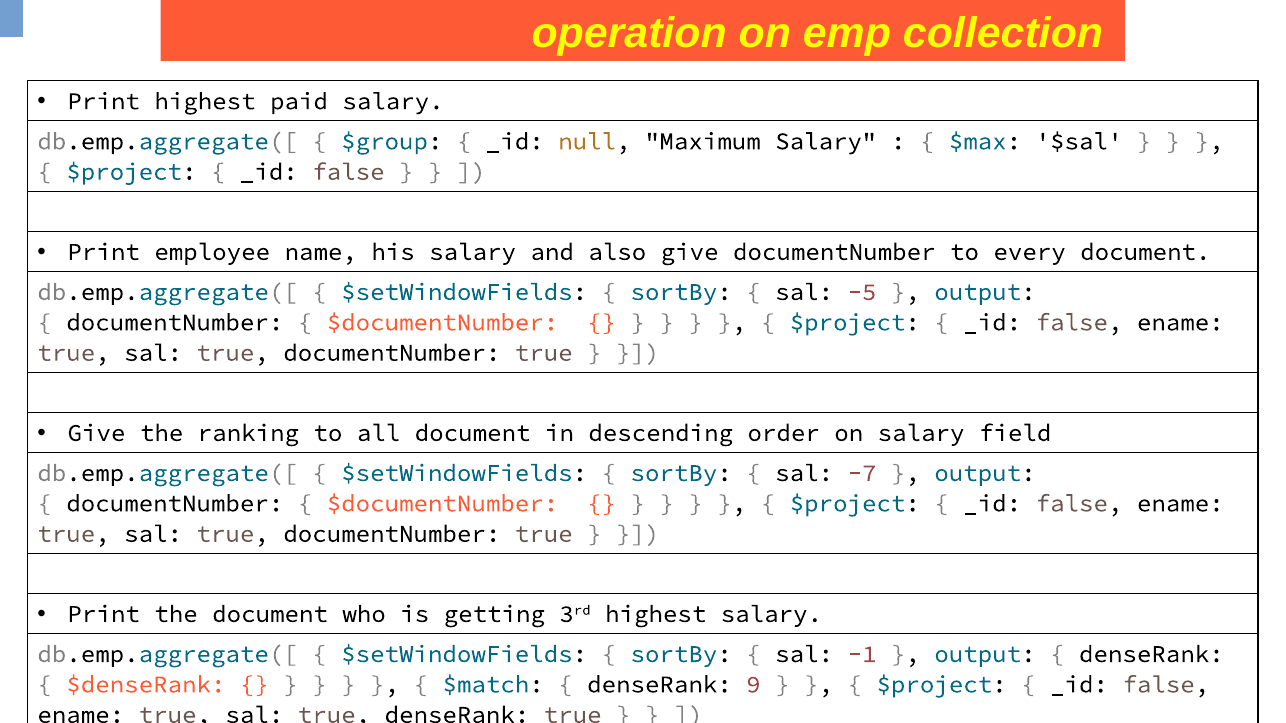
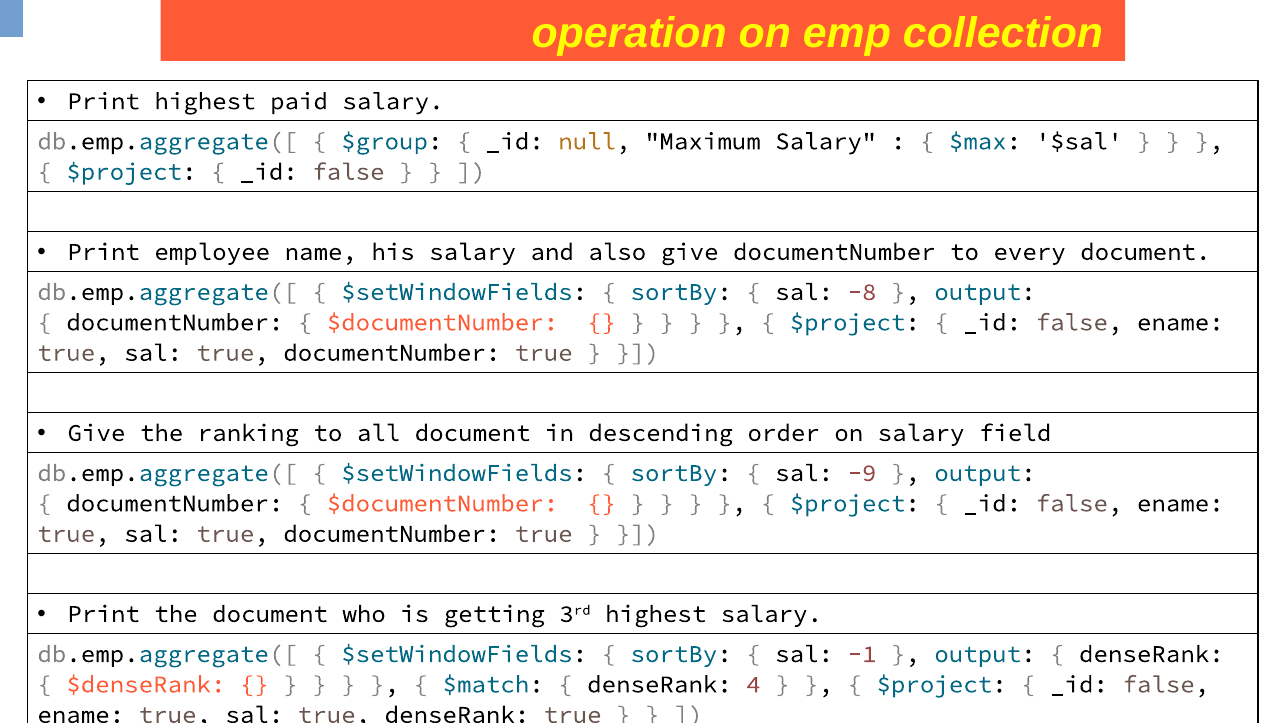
-5: -5 -> -8
-7: -7 -> -9
9: 9 -> 4
